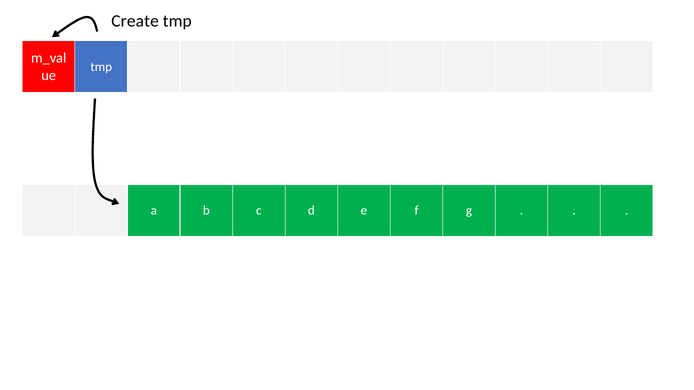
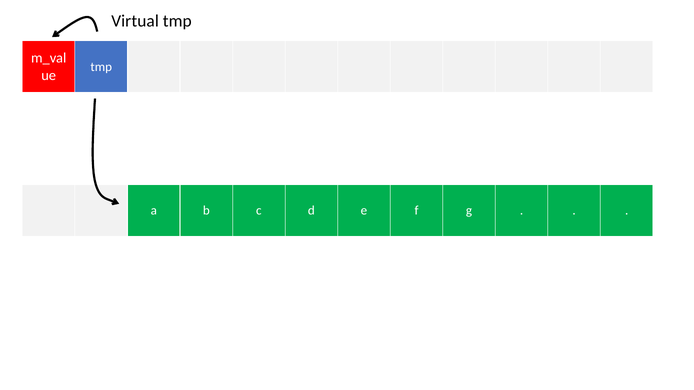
Create: Create -> Virtual
